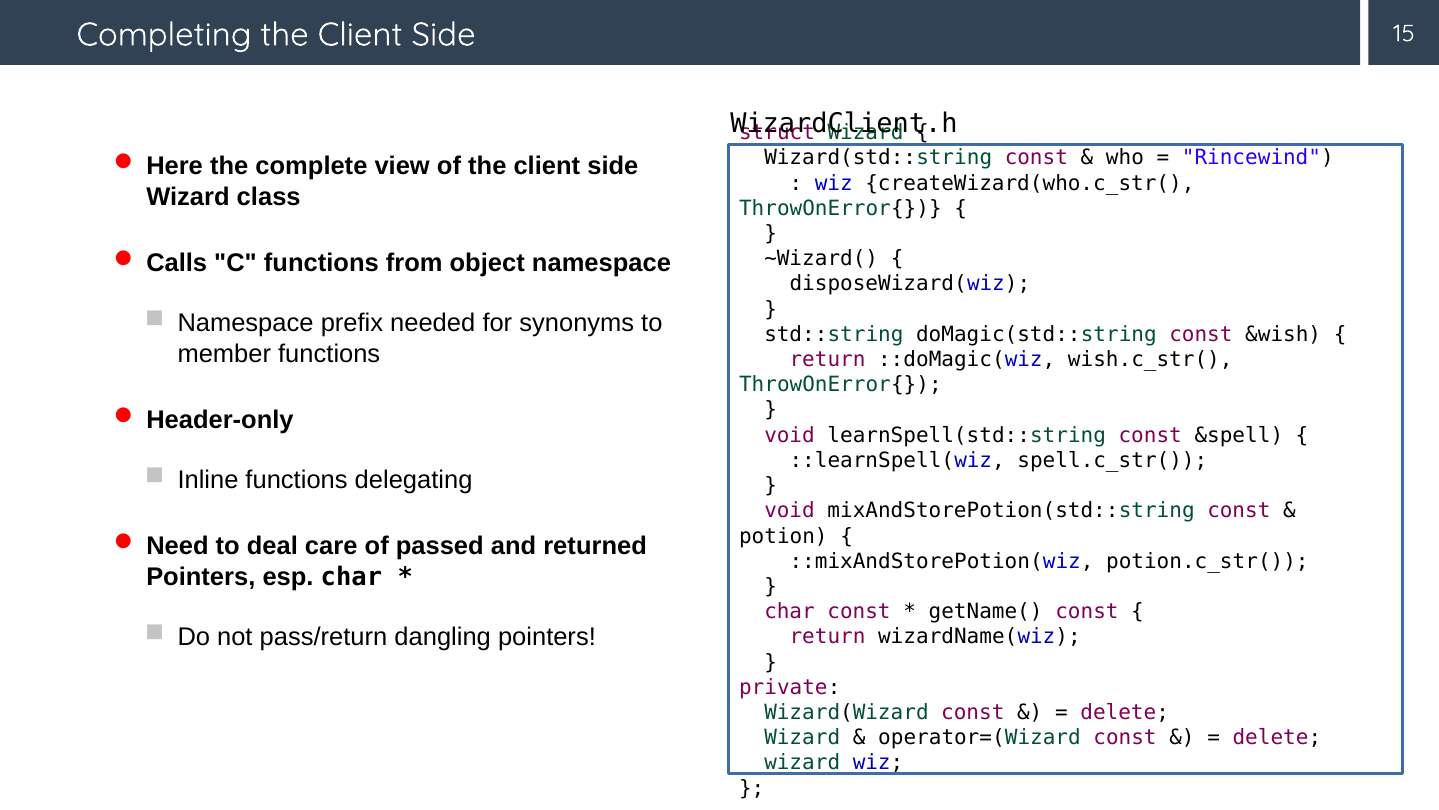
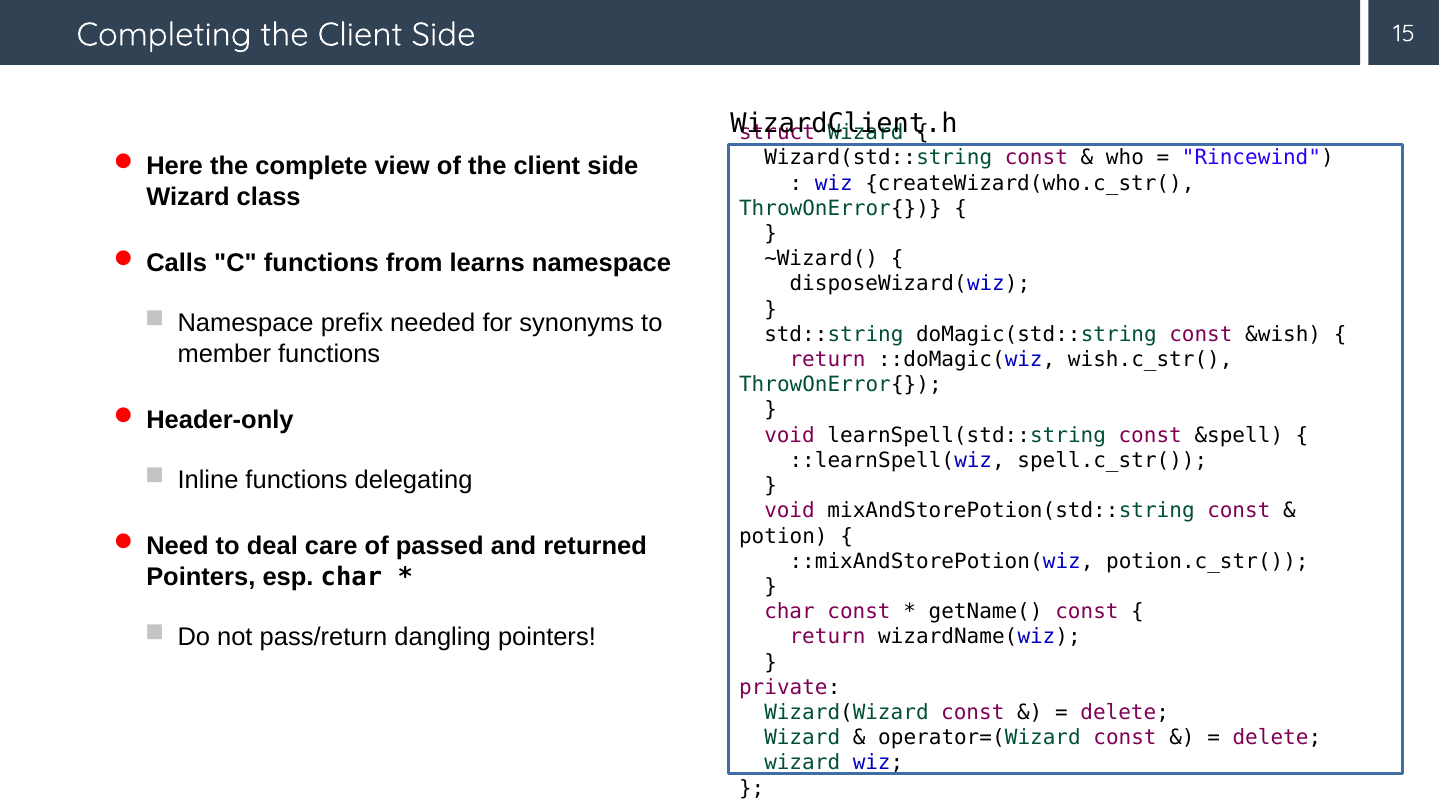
object: object -> learns
